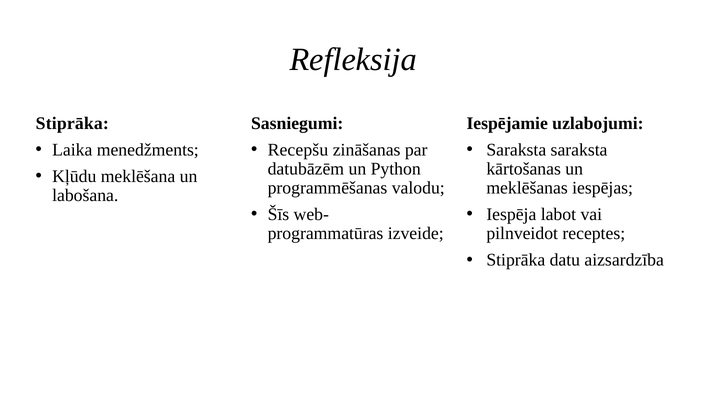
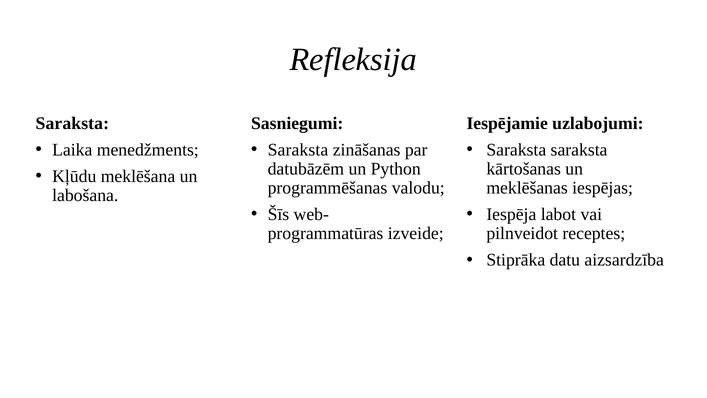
Stiprāka at (72, 123): Stiprāka -> Saraksta
Recepšu at (298, 150): Recepšu -> Saraksta
